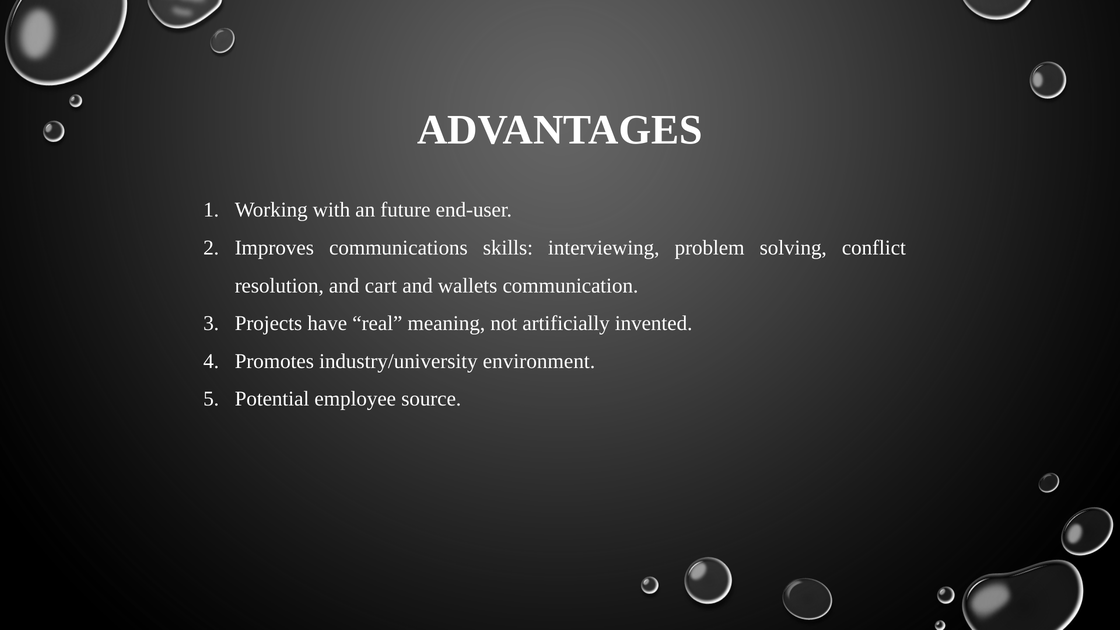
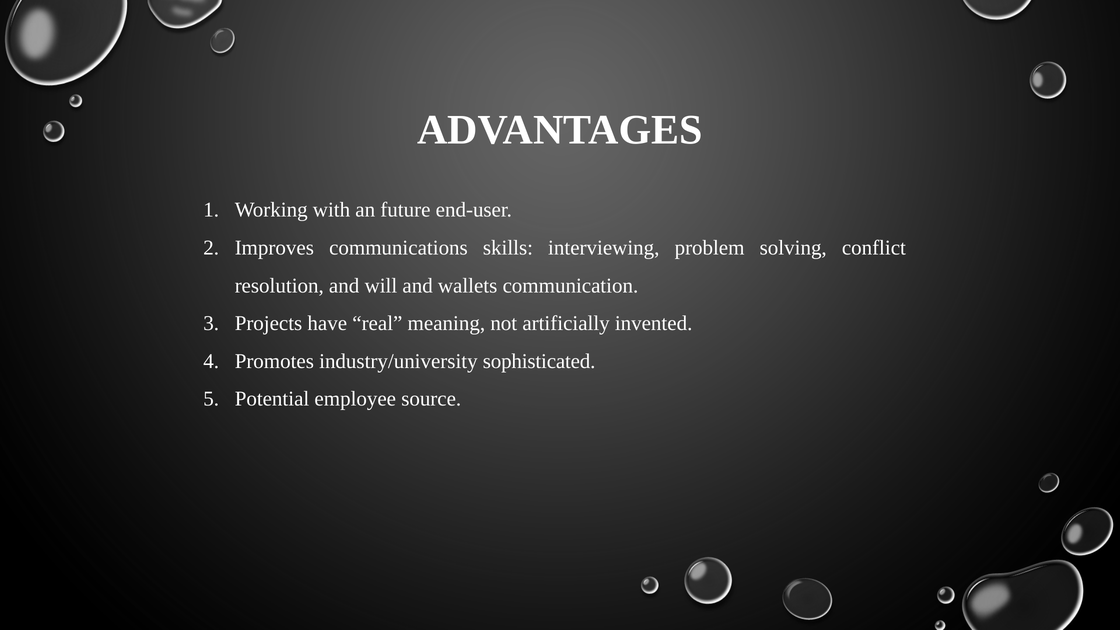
cart: cart -> will
environment: environment -> sophisticated
